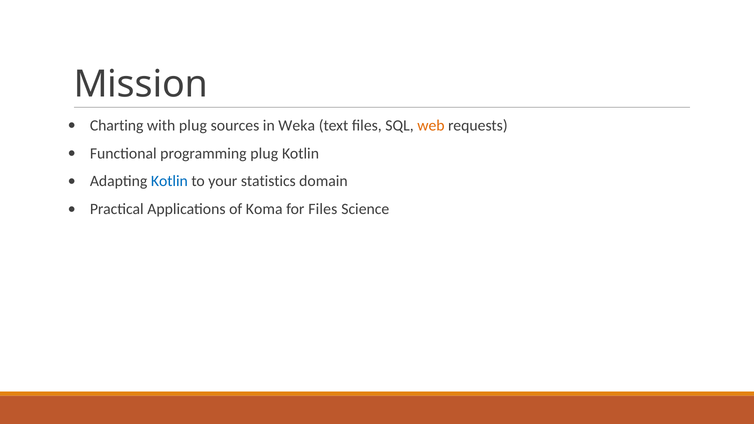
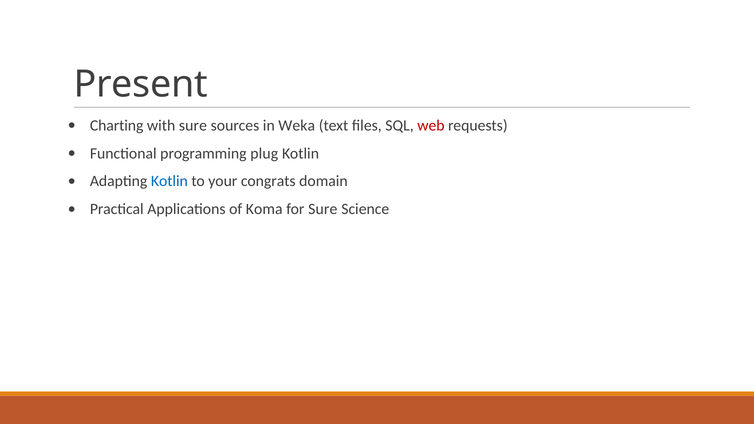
Mission: Mission -> Present
with plug: plug -> sure
web colour: orange -> red
statistics: statistics -> congrats
for Files: Files -> Sure
